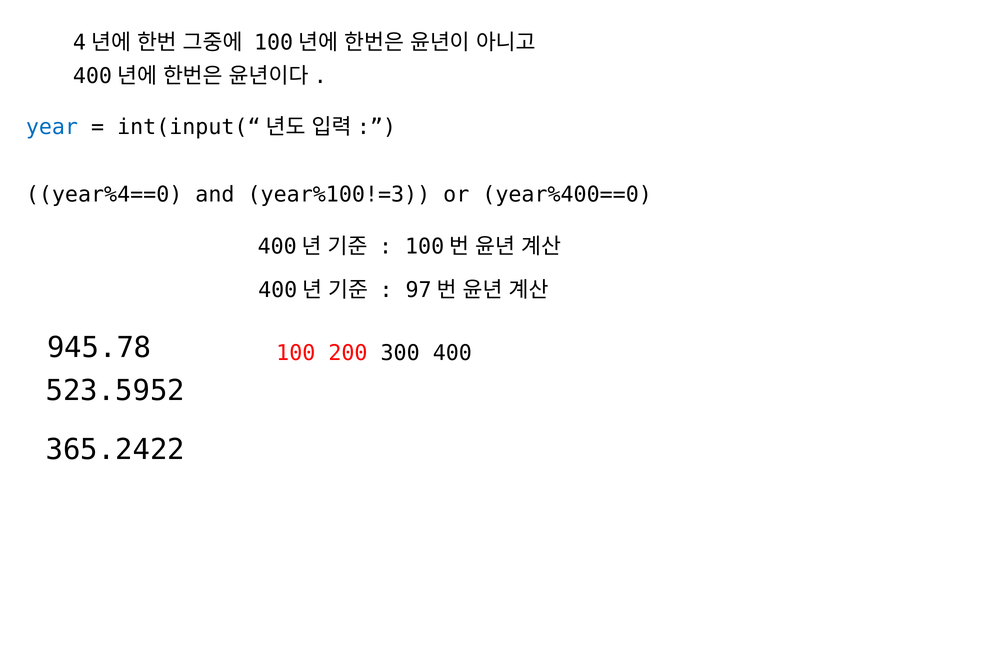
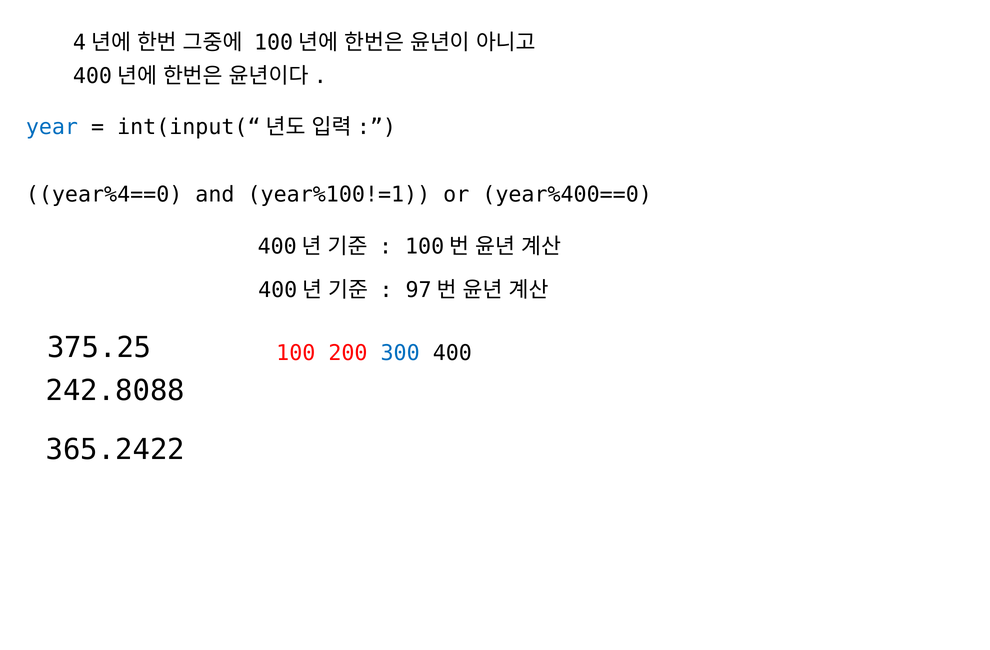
year%100!=3: year%100!=3 -> year%100!=1
945.78: 945.78 -> 375.25
300 colour: black -> blue
523.5952: 523.5952 -> 242.8088
